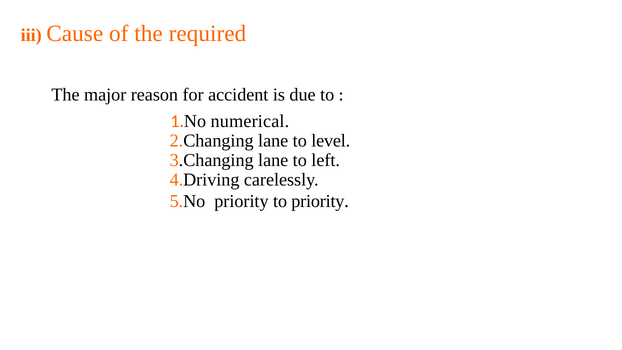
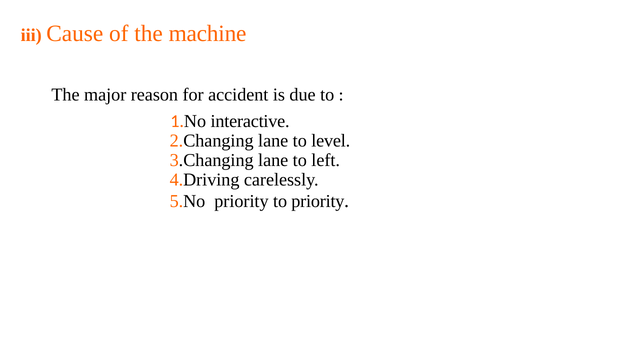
required: required -> machine
numerical: numerical -> interactive
